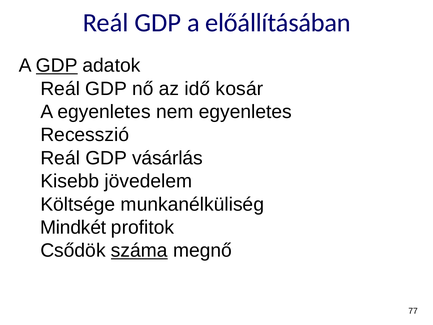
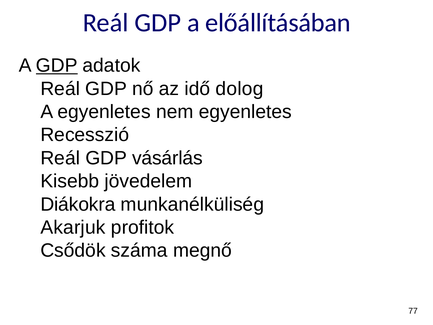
kosár: kosár -> dolog
Költsége: Költsége -> Diákokra
Mindkét: Mindkét -> Akarjuk
száma underline: present -> none
